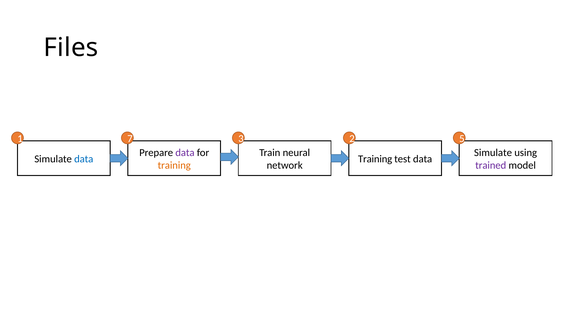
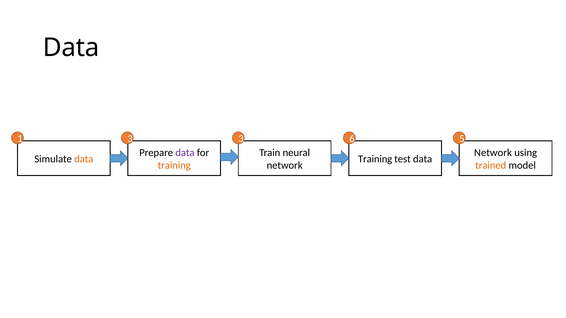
Files at (71, 48): Files -> Data
1 7: 7 -> 3
2: 2 -> 6
Simulate at (493, 153): Simulate -> Network
data at (84, 159) colour: blue -> orange
trained colour: purple -> orange
